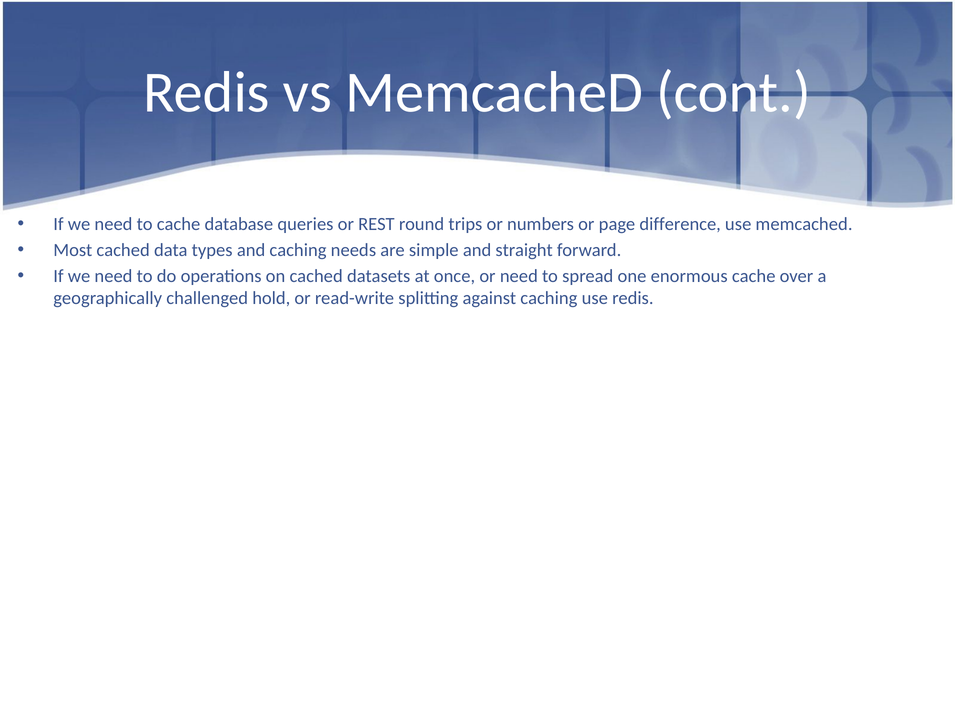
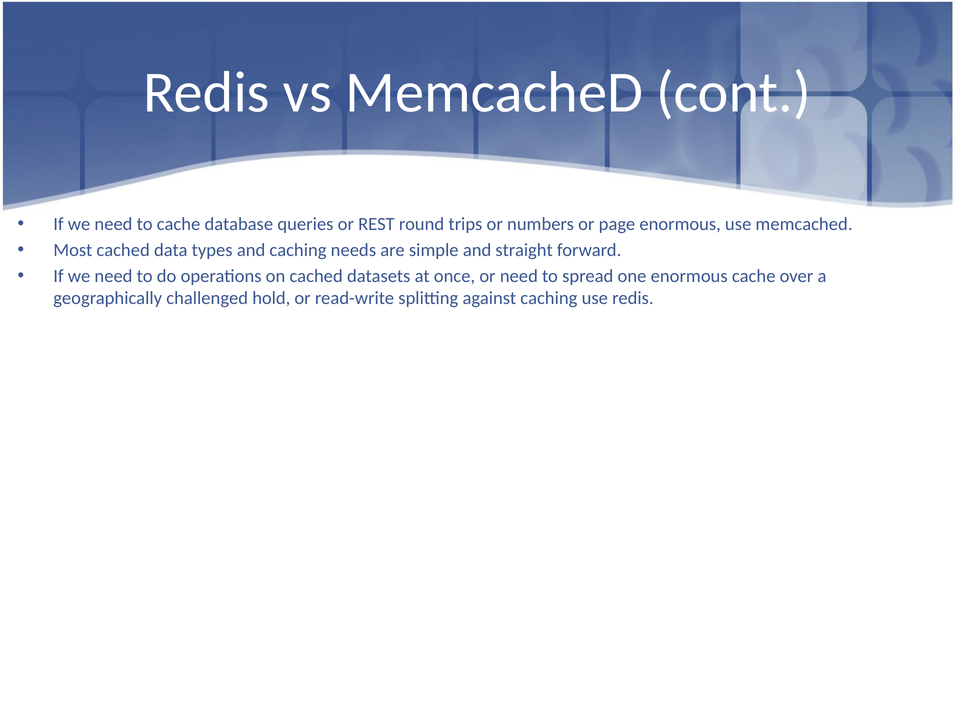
page difference: difference -> enormous
